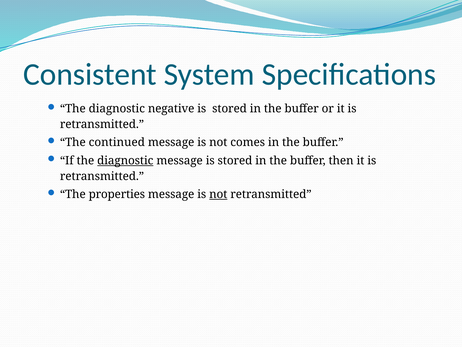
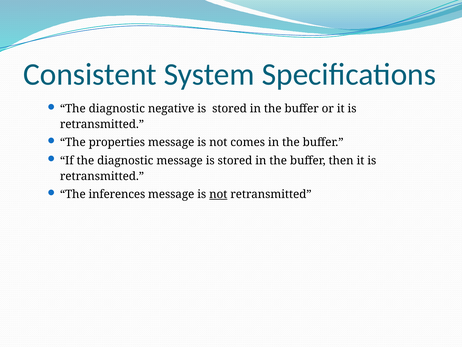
continued: continued -> properties
diagnostic at (125, 160) underline: present -> none
properties: properties -> inferences
